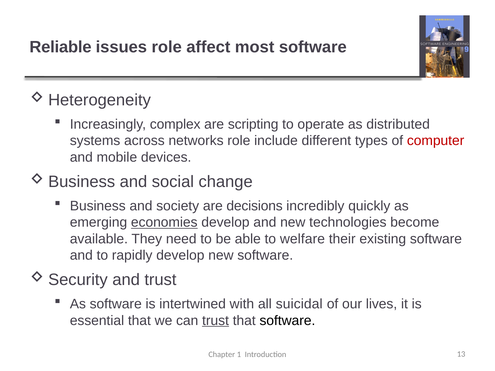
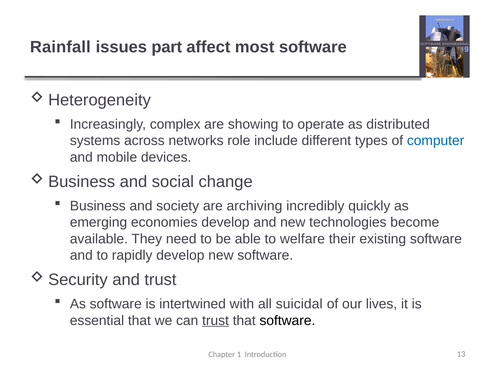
Reliable: Reliable -> Rainfall
issues role: role -> part
scripting: scripting -> showing
computer colour: red -> blue
decisions: decisions -> archiving
economies underline: present -> none
